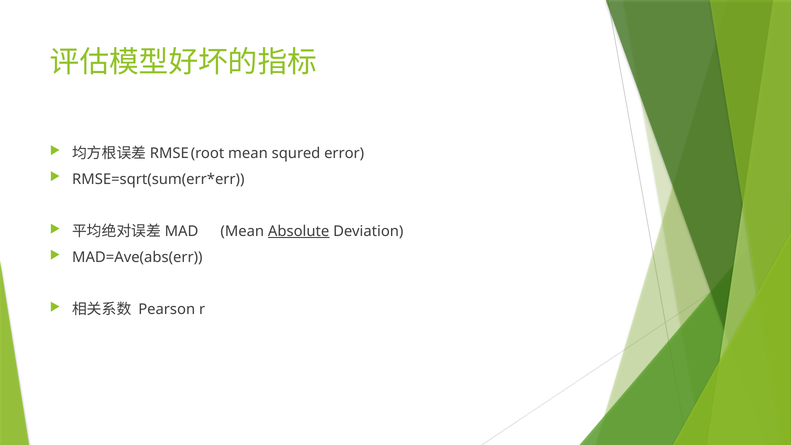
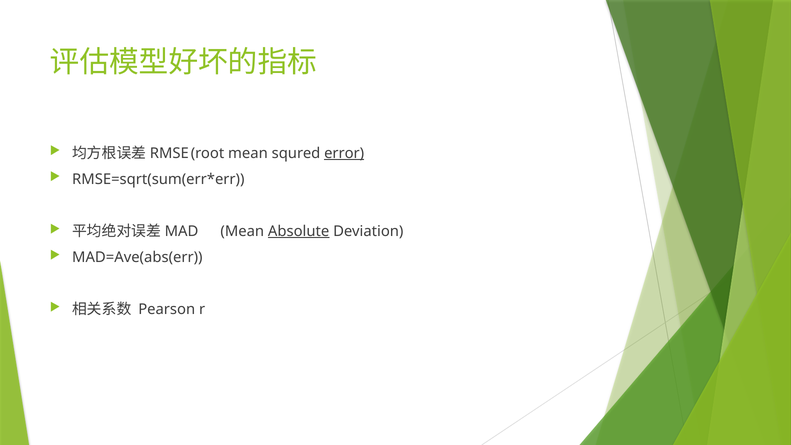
error underline: none -> present
